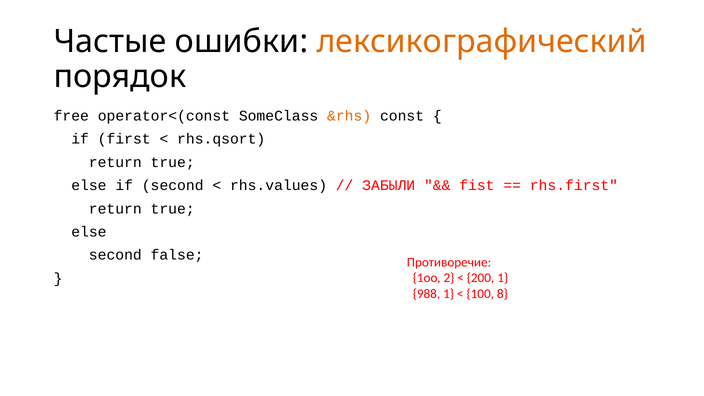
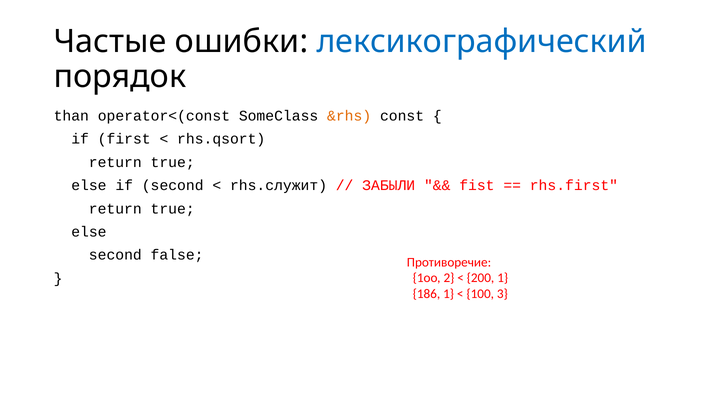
лексикографический colour: orange -> blue
free: free -> than
rhs.values: rhs.values -> rhs.служит
988: 988 -> 186
8: 8 -> 3
